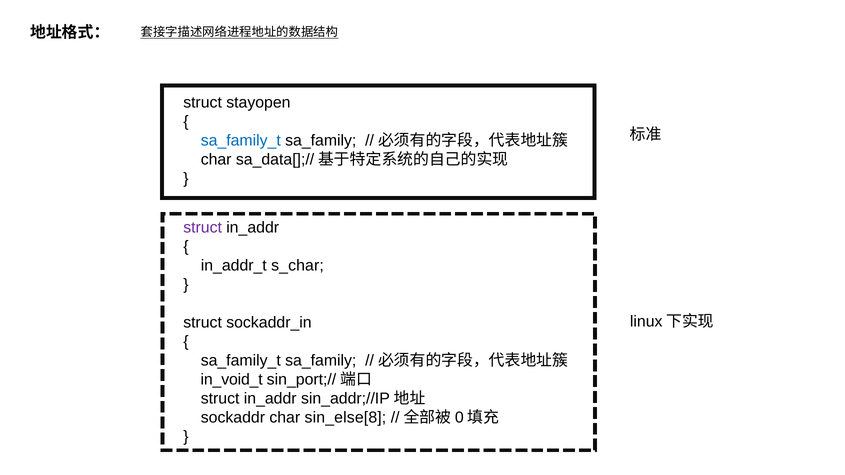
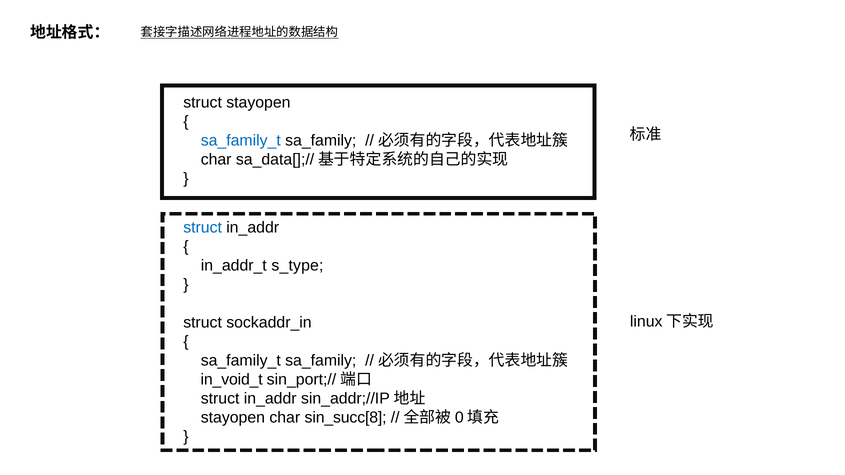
struct at (203, 228) colour: purple -> blue
s_char: s_char -> s_type
sockaddr at (233, 418): sockaddr -> stayopen
sin_else[8: sin_else[8 -> sin_succ[8
